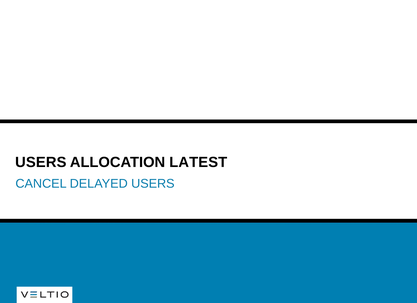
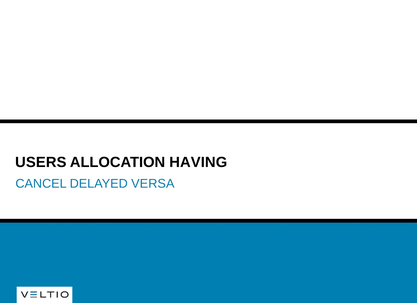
LATEST: LATEST -> HAVING
DELAYED USERS: USERS -> VERSA
